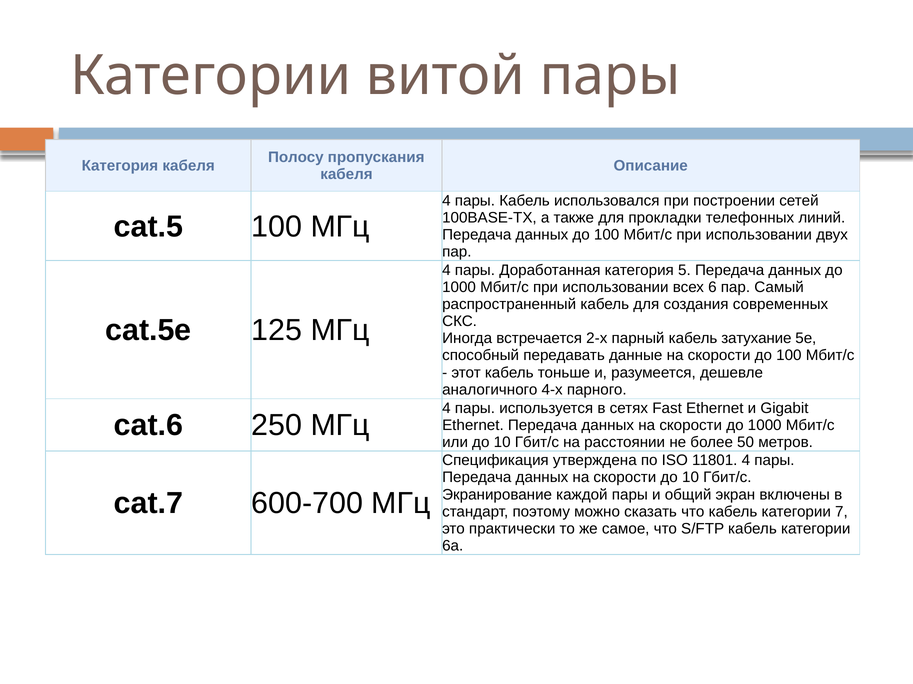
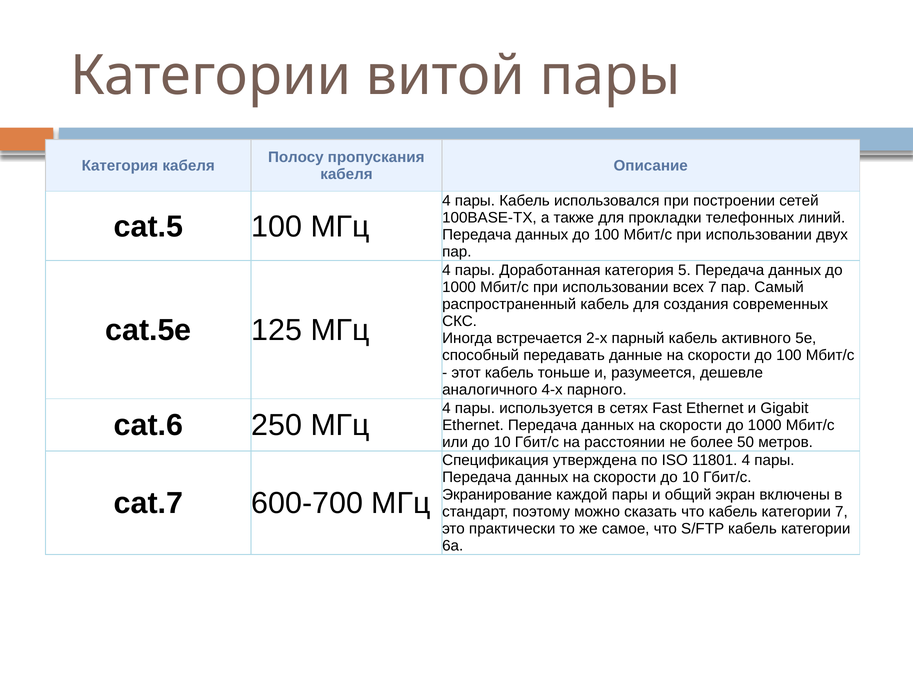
всех 6: 6 -> 7
затухание: затухание -> активного
